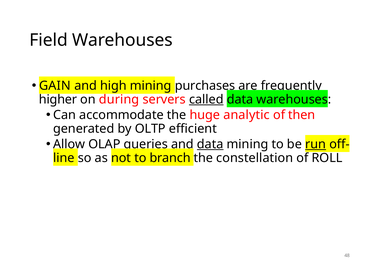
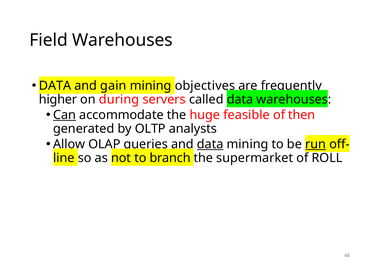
GAIN at (55, 86): GAIN -> DATA
high: high -> gain
purchases: purchases -> objectives
called underline: present -> none
Can underline: none -> present
analytic: analytic -> feasible
efficient: efficient -> analysts
constellation: constellation -> supermarket
